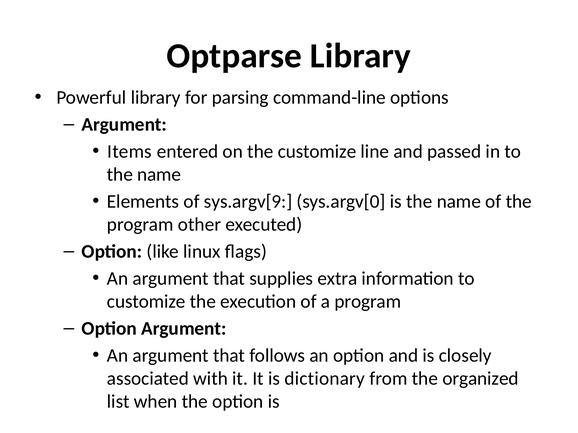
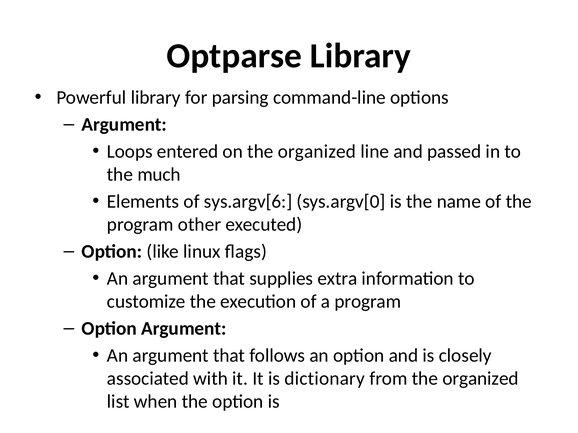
Items: Items -> Loops
on the customize: customize -> organized
name at (159, 175): name -> much
sys.argv[9: sys.argv[9 -> sys.argv[6
